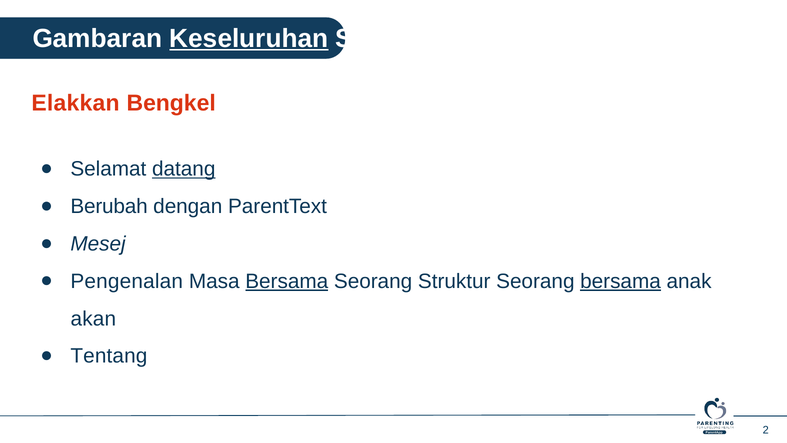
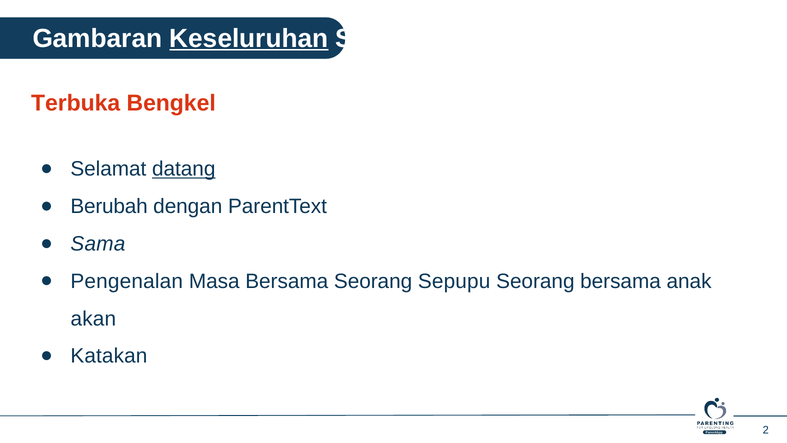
Elakkan: Elakkan -> Terbuka
Mesej: Mesej -> Sama
Bersama at (287, 281) underline: present -> none
Struktur: Struktur -> Sepupu
bersama at (621, 281) underline: present -> none
Tentang: Tentang -> Katakan
